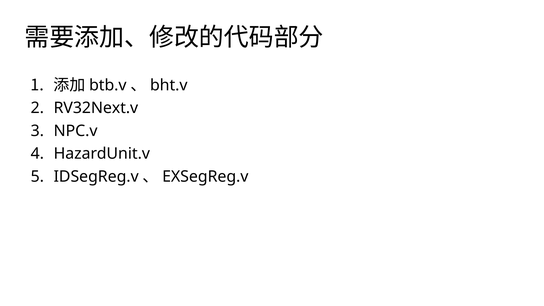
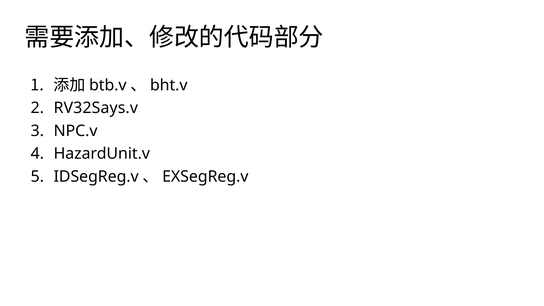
RV32Next.v: RV32Next.v -> RV32Says.v
